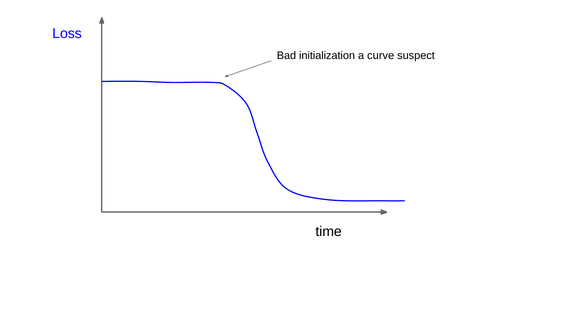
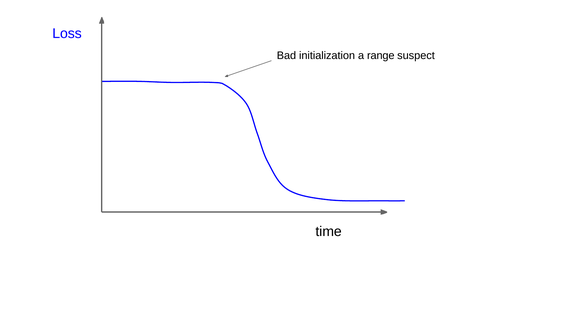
curve: curve -> range
